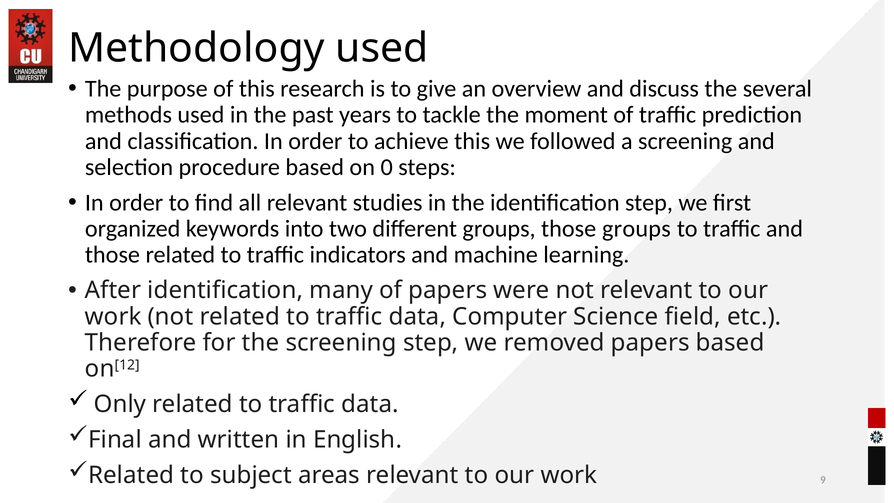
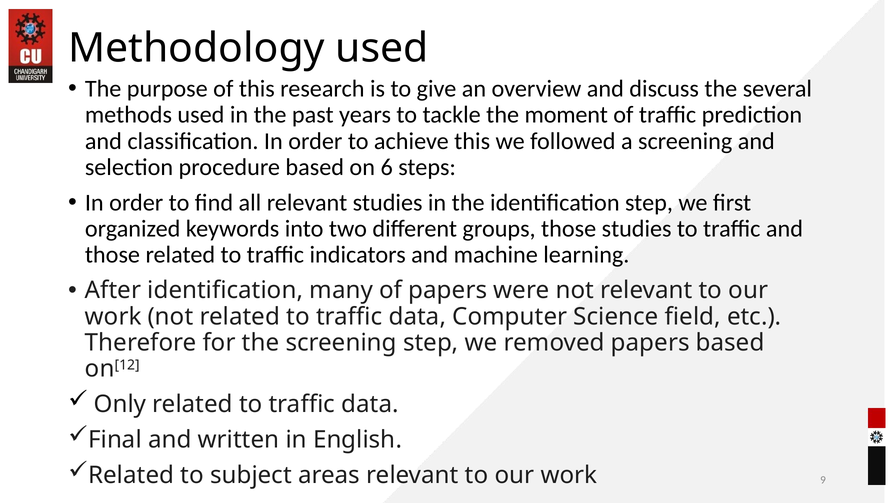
0: 0 -> 6
those groups: groups -> studies
